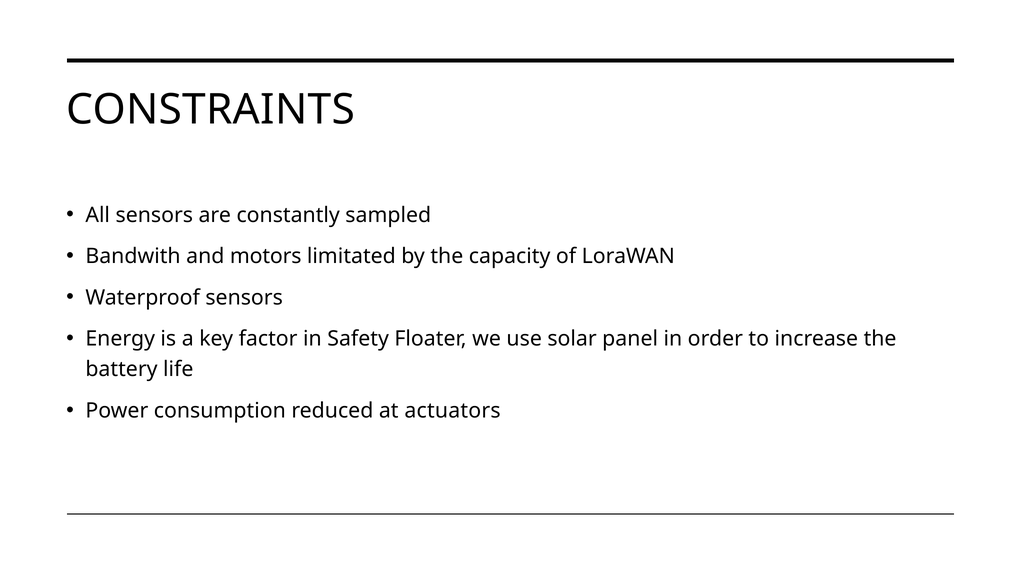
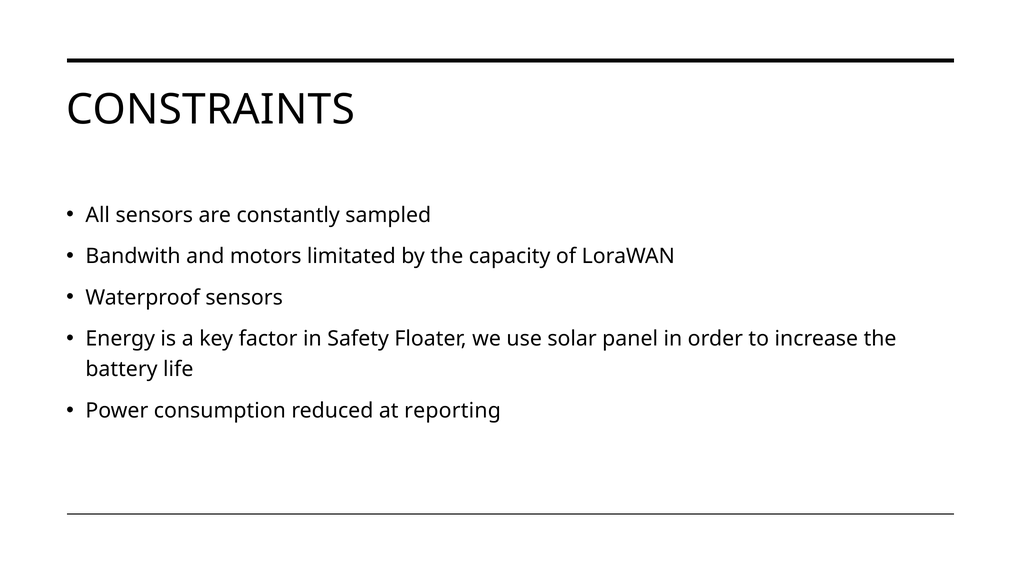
actuators: actuators -> reporting
